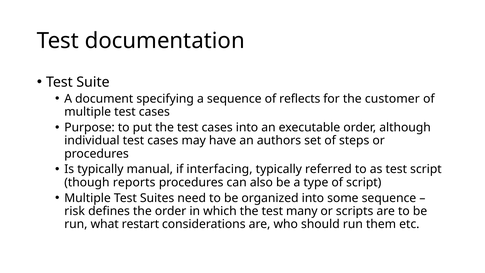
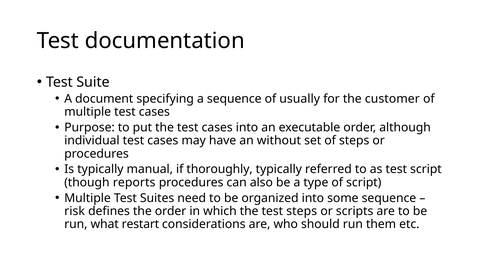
reflects: reflects -> usually
authors: authors -> without
interfacing: interfacing -> thoroughly
test many: many -> steps
